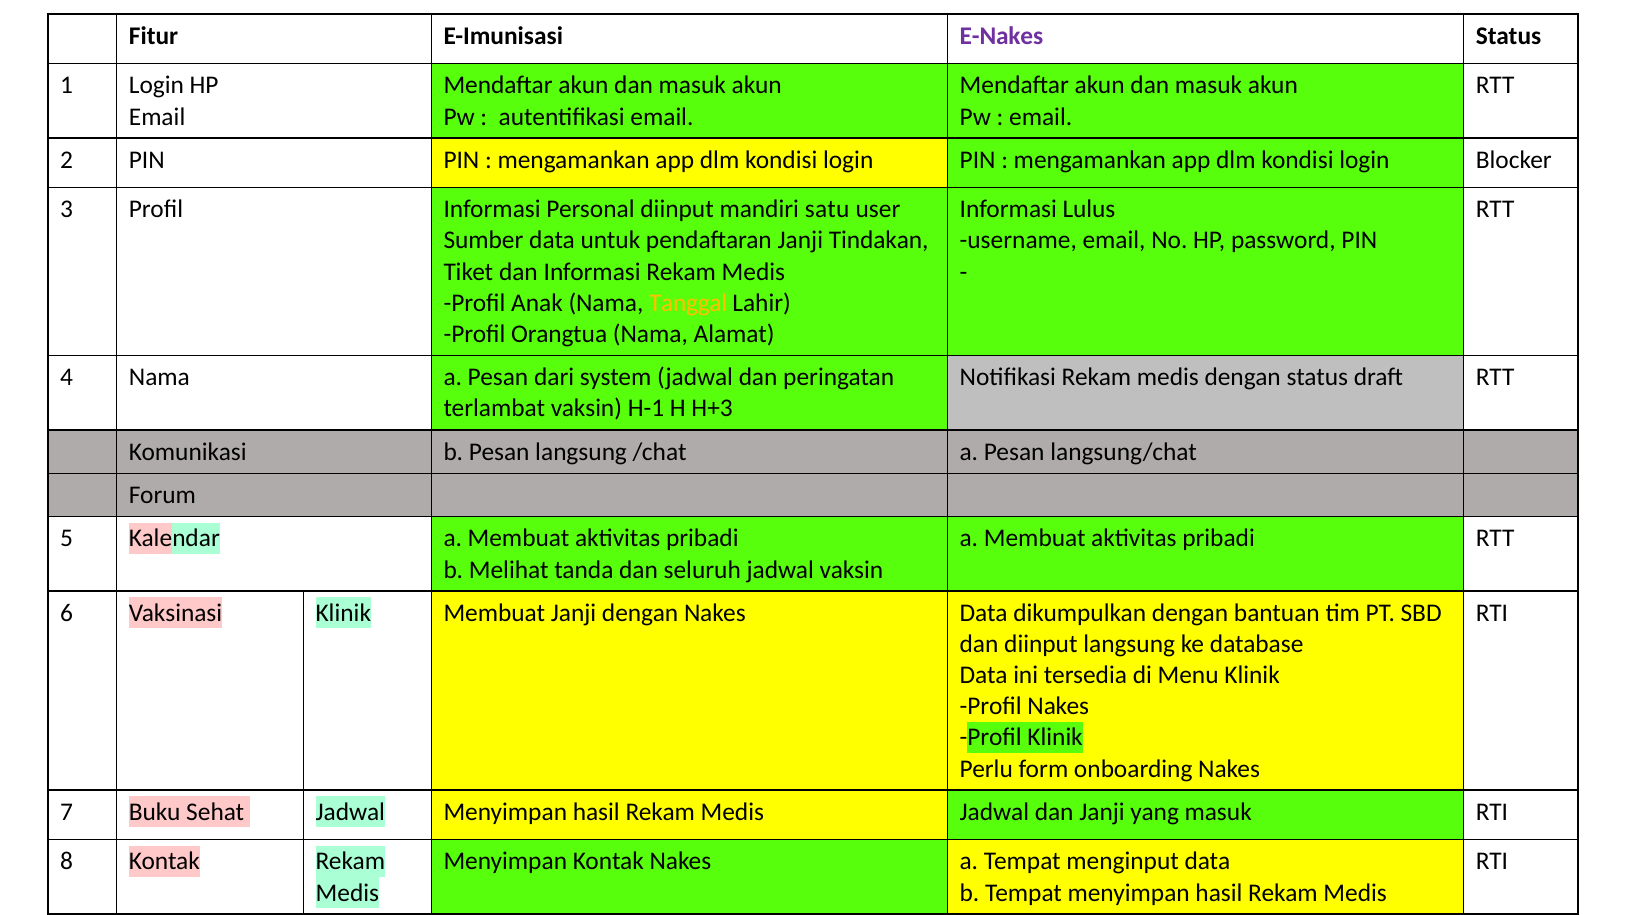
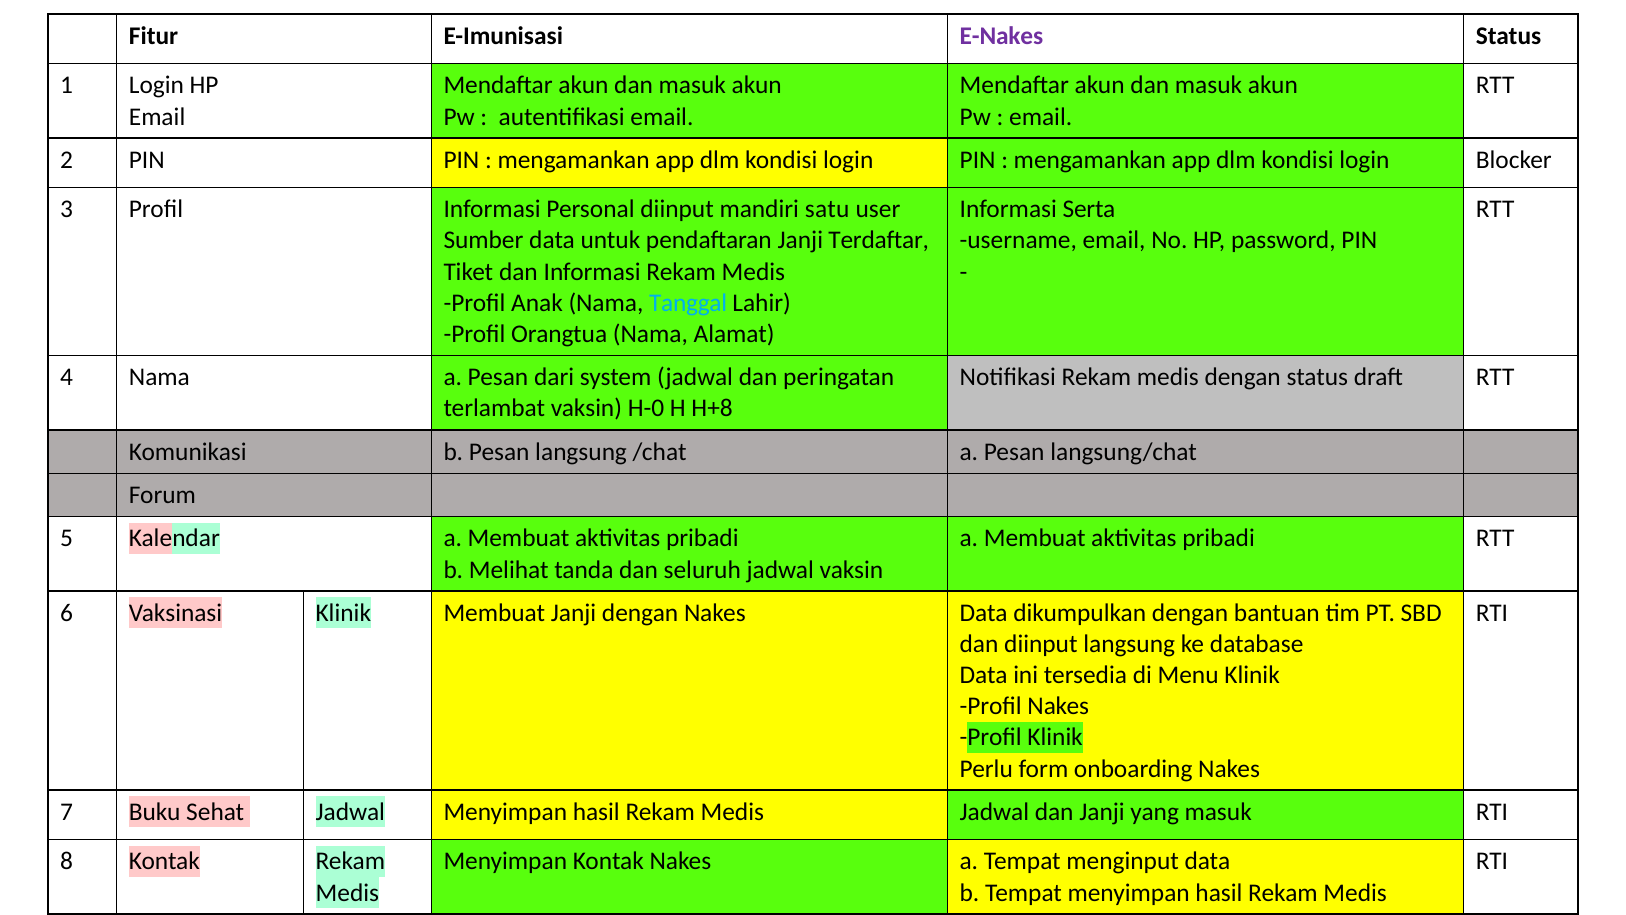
Lulus: Lulus -> Serta
Tindakan: Tindakan -> Terdaftar
Tanggal colour: yellow -> light blue
H-1: H-1 -> H-0
H+3: H+3 -> H+8
